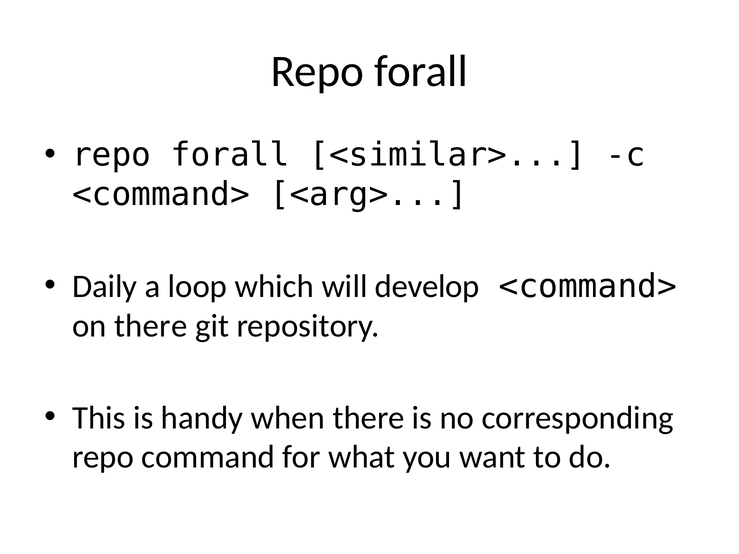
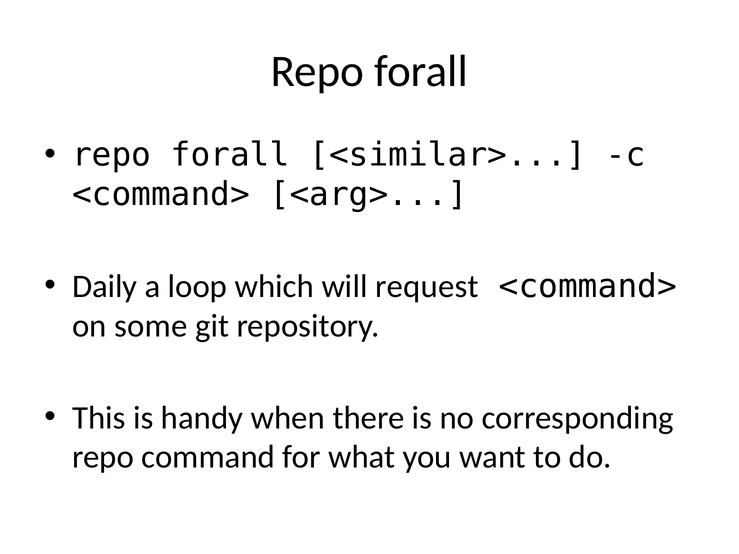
develop: develop -> request
on there: there -> some
